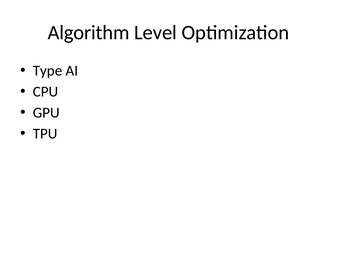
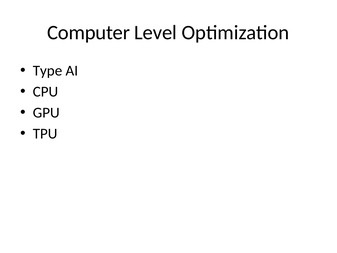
Algorithm: Algorithm -> Computer
